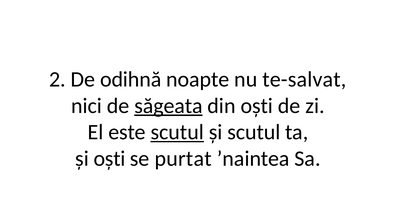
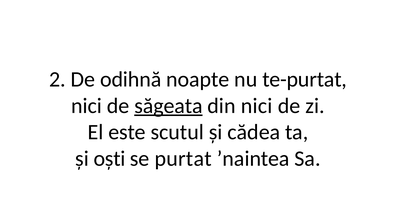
te-salvat: te-salvat -> te-purtat
din oști: oști -> nici
scutul at (177, 132) underline: present -> none
și scutul: scutul -> cădea
